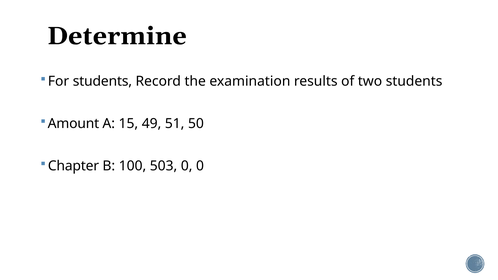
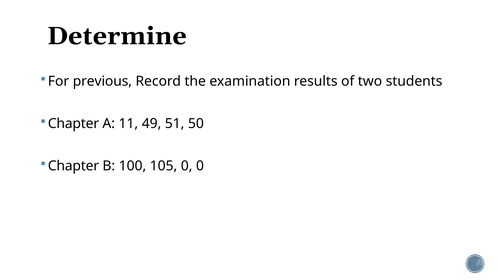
For students: students -> previous
Amount at (73, 124): Amount -> Chapter
15: 15 -> 11
503: 503 -> 105
